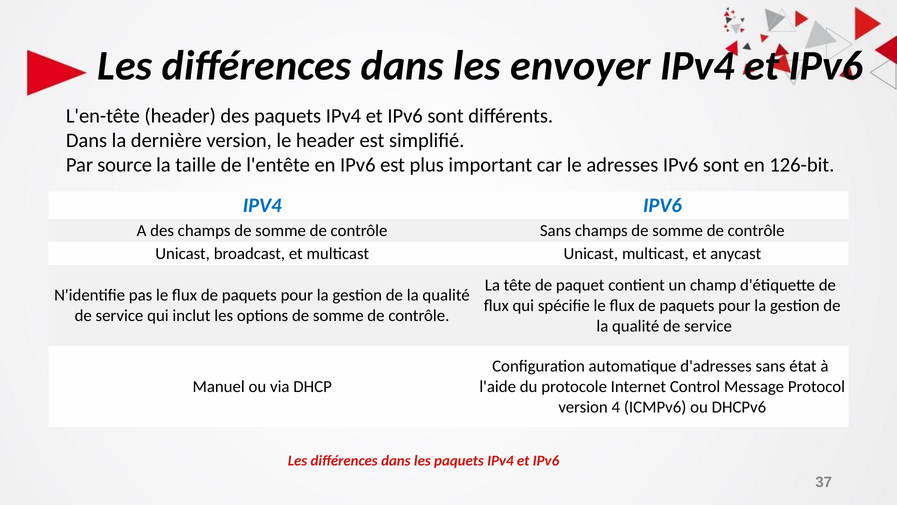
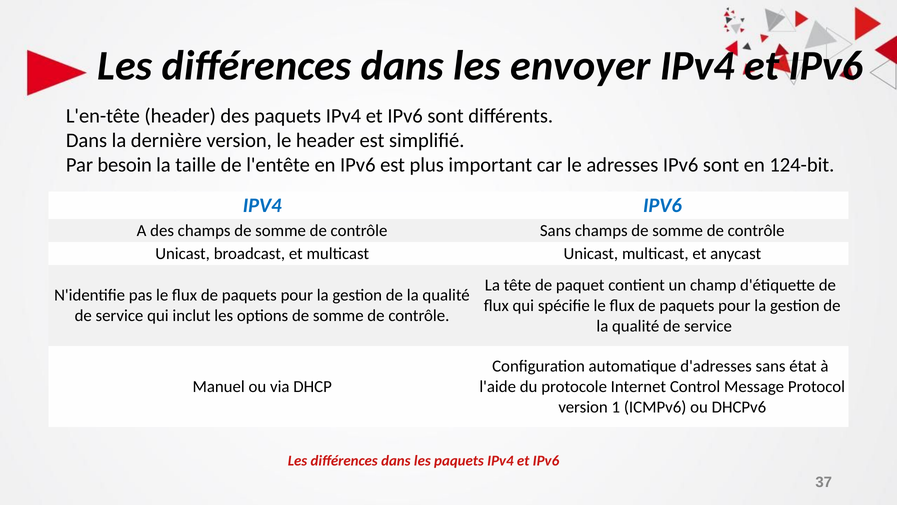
source: source -> besoin
126-bit: 126-bit -> 124-bit
4: 4 -> 1
